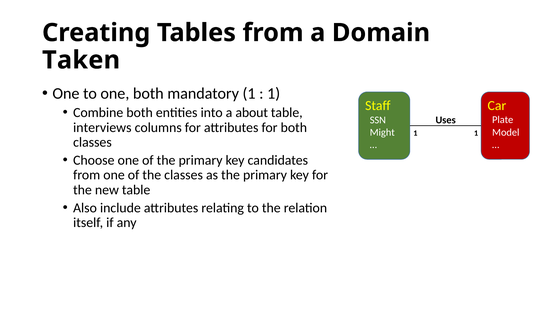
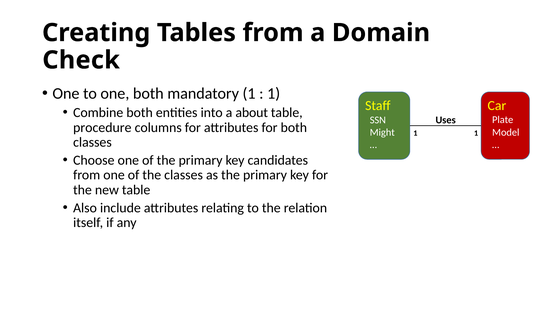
Taken: Taken -> Check
interviews: interviews -> procedure
